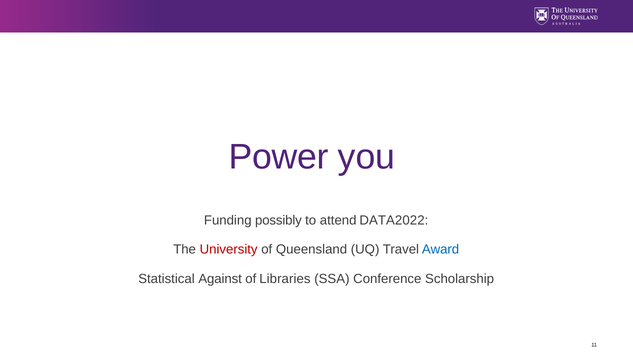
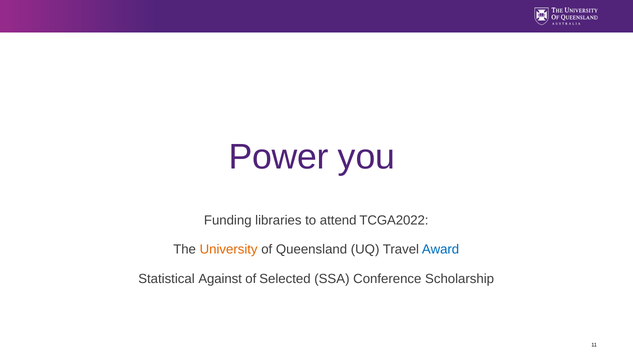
possibly: possibly -> libraries
DATA2022: DATA2022 -> TCGA2022
University colour: red -> orange
Libraries: Libraries -> Selected
